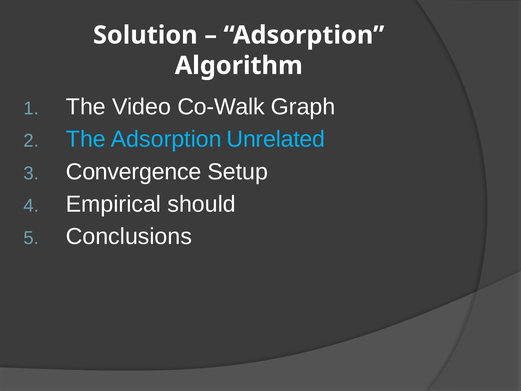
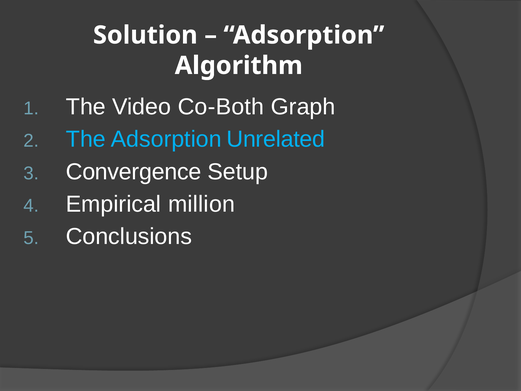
Co-Walk: Co-Walk -> Co-Both
should: should -> million
